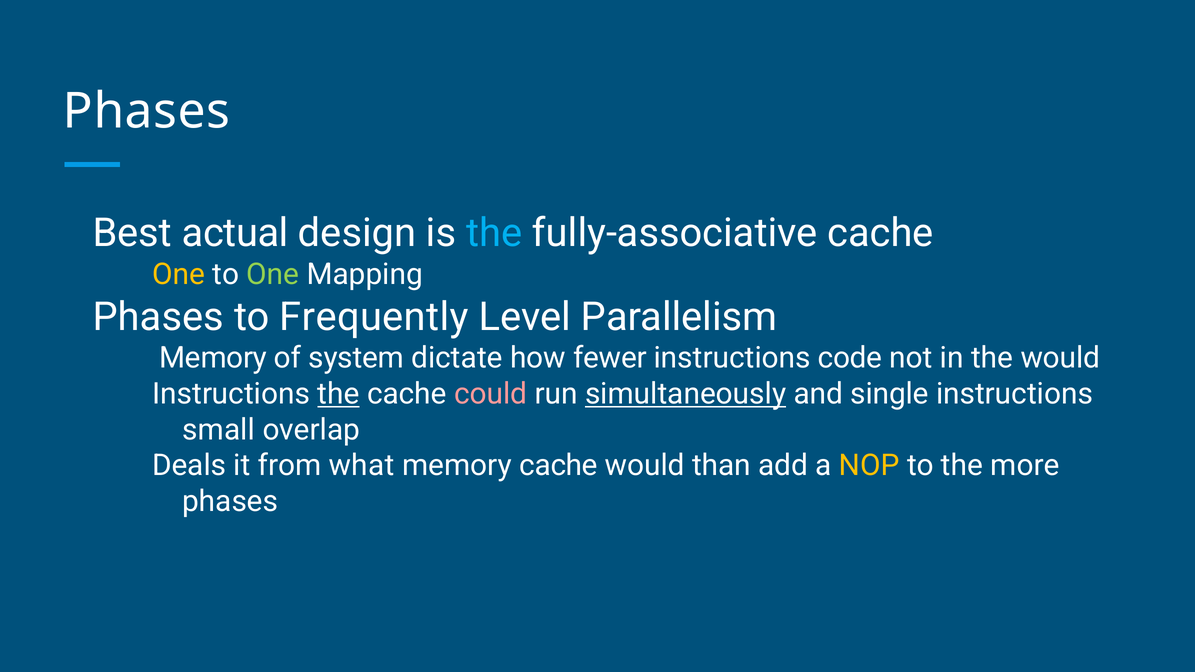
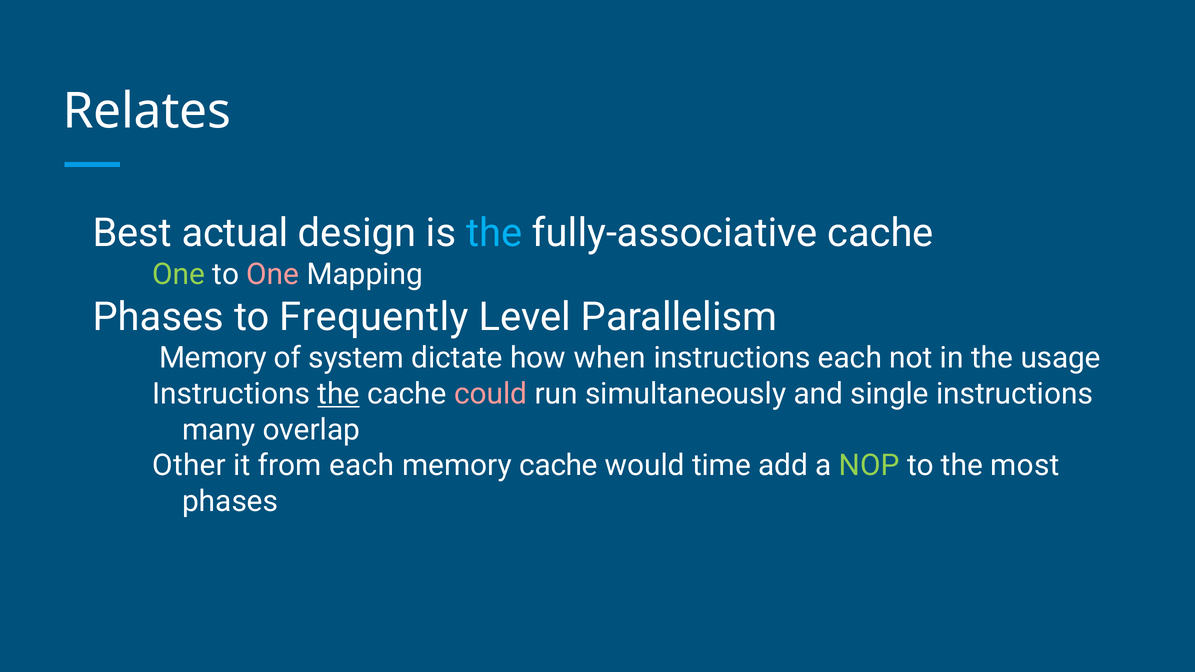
Phases at (146, 111): Phases -> Relates
One at (179, 274) colour: yellow -> light green
One at (273, 274) colour: light green -> pink
fewer: fewer -> when
instructions code: code -> each
the would: would -> usage
simultaneously underline: present -> none
small: small -> many
Deals: Deals -> Other
from what: what -> each
than: than -> time
NOP colour: yellow -> light green
more: more -> most
